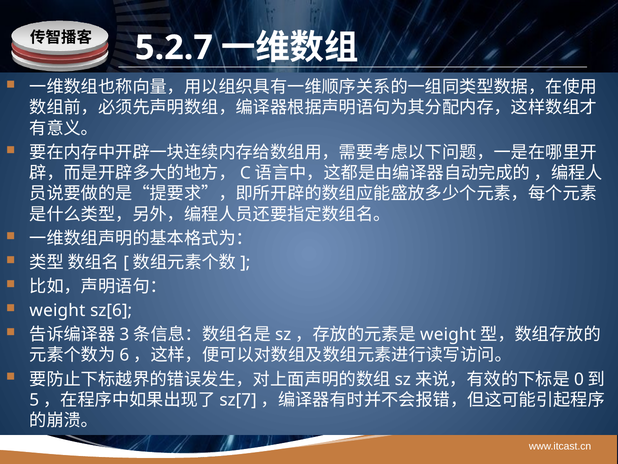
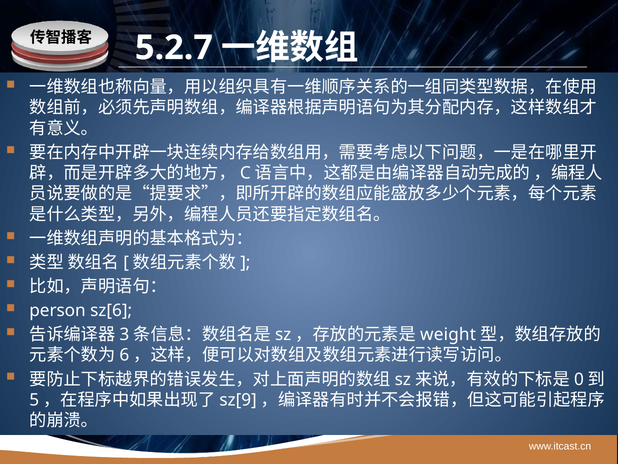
weight at (57, 310): weight -> person
sz[7: sz[7 -> sz[9
